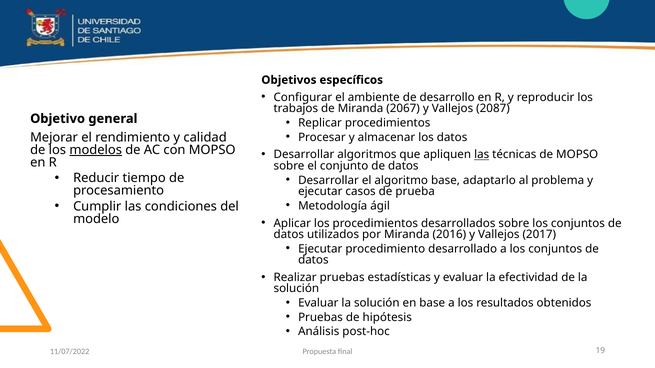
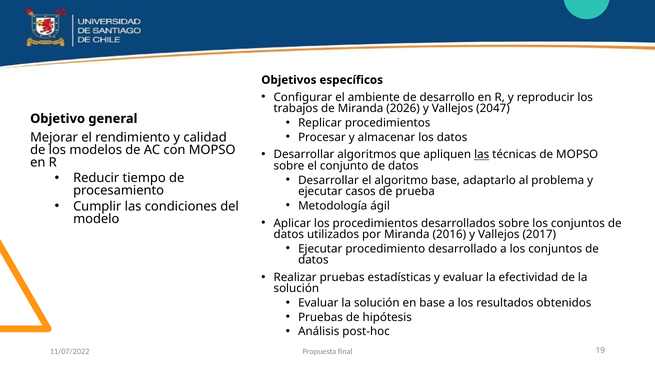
2067: 2067 -> 2026
2087: 2087 -> 2047
modelos underline: present -> none
